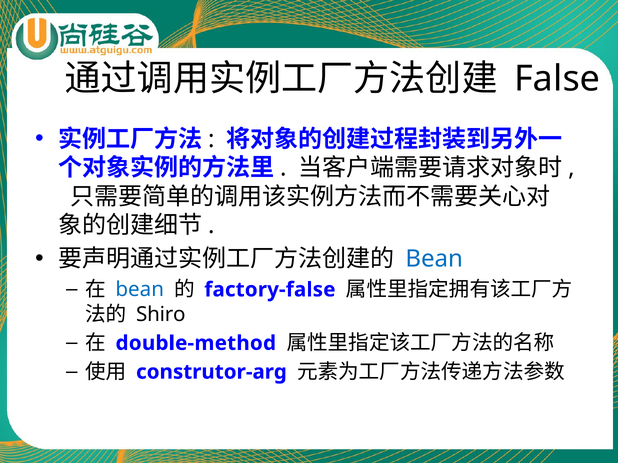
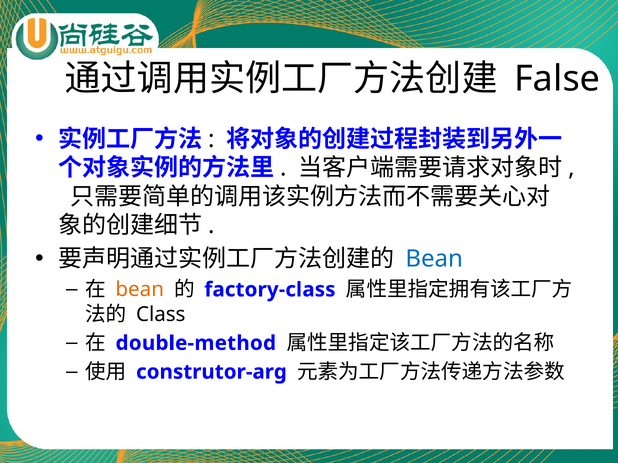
bean at (140, 290) colour: blue -> orange
factory-false: factory-false -> factory-class
Shiro: Shiro -> Class
